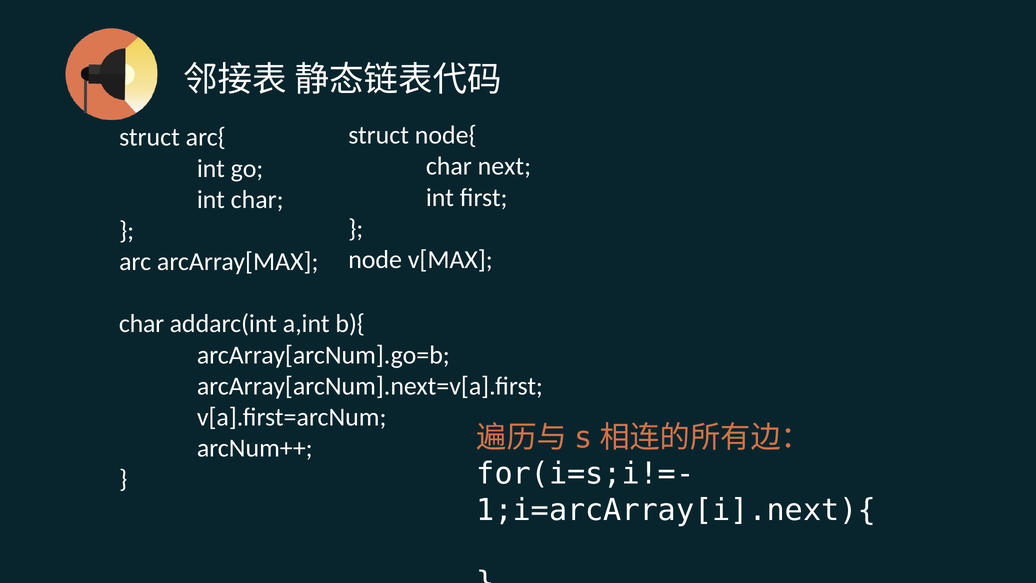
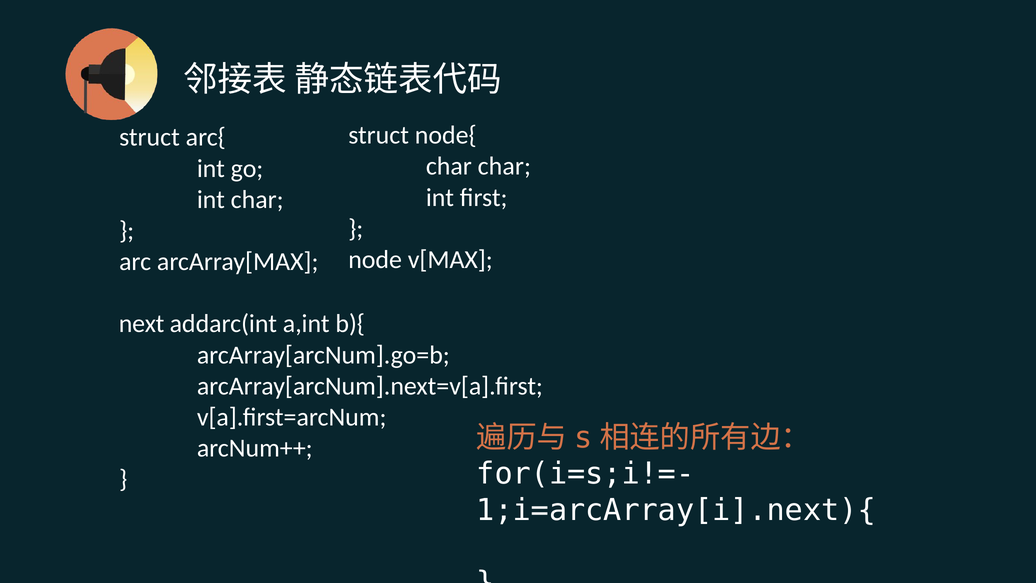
char next: next -> char
char at (142, 324): char -> next
